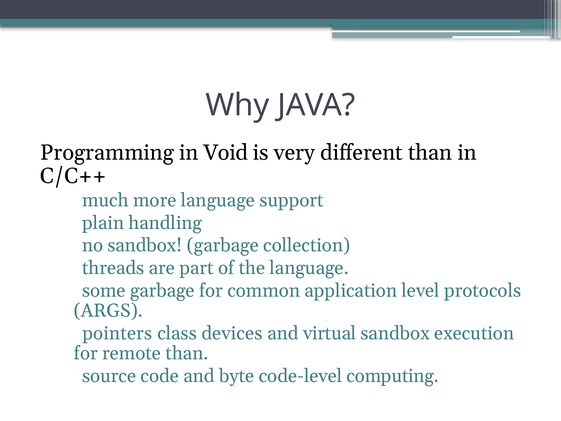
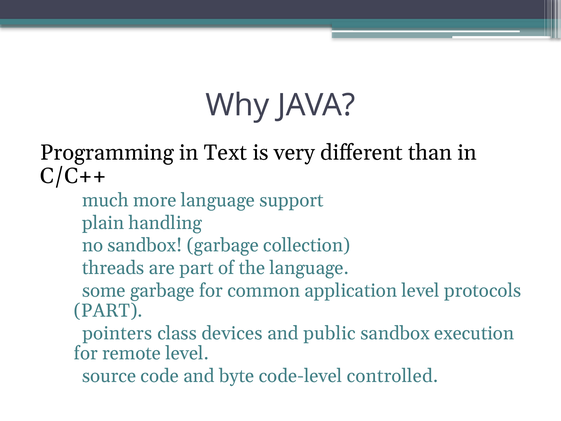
Void: Void -> Text
ARGS at (108, 311): ARGS -> PART
virtual: virtual -> public
remote than: than -> level
computing: computing -> controlled
